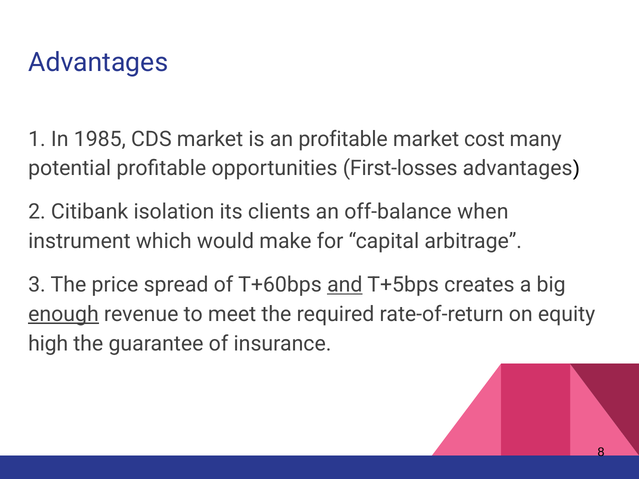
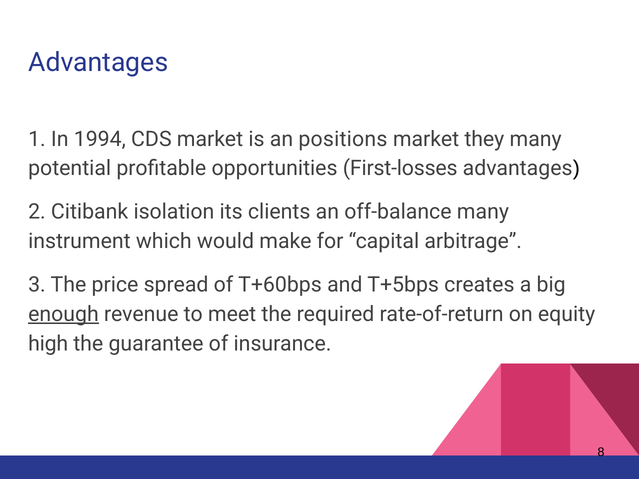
1985: 1985 -> 1994
an profitable: profitable -> positions
cost: cost -> they
off-balance when: when -> many
and underline: present -> none
